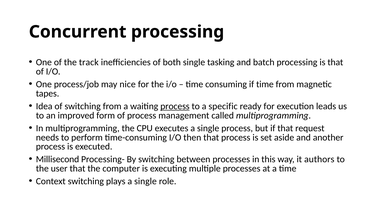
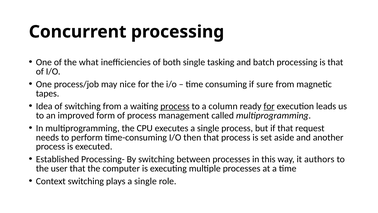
track: track -> what
if time: time -> sure
specific: specific -> column
for at (269, 106) underline: none -> present
Millisecond: Millisecond -> Established
